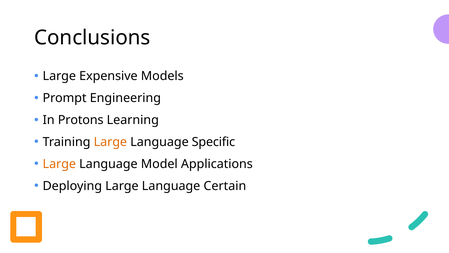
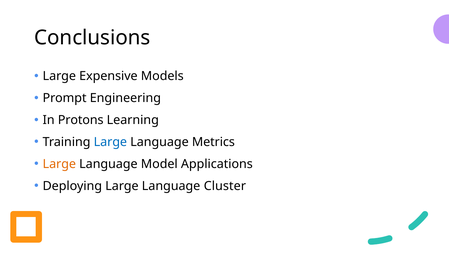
Large at (110, 142) colour: orange -> blue
Specific: Specific -> Metrics
Certain: Certain -> Cluster
